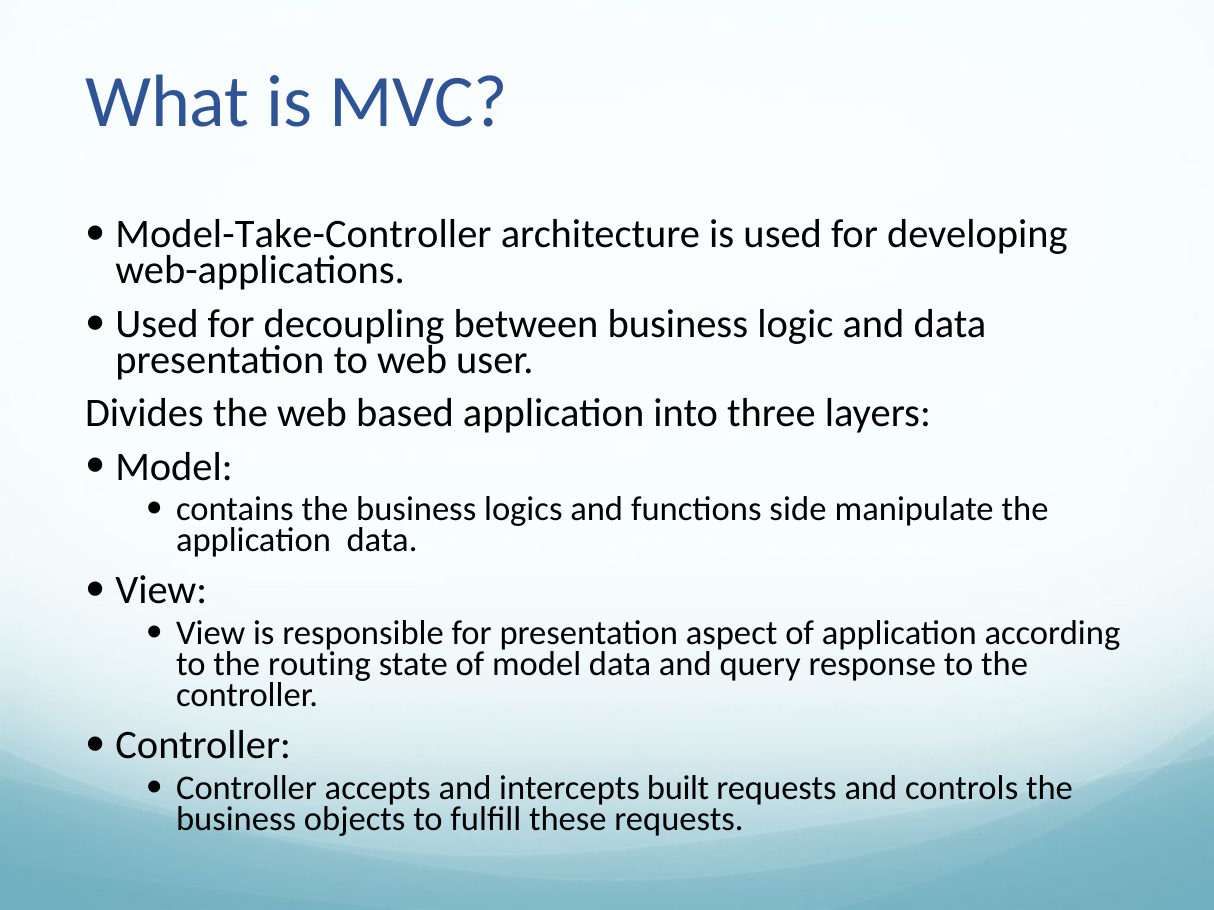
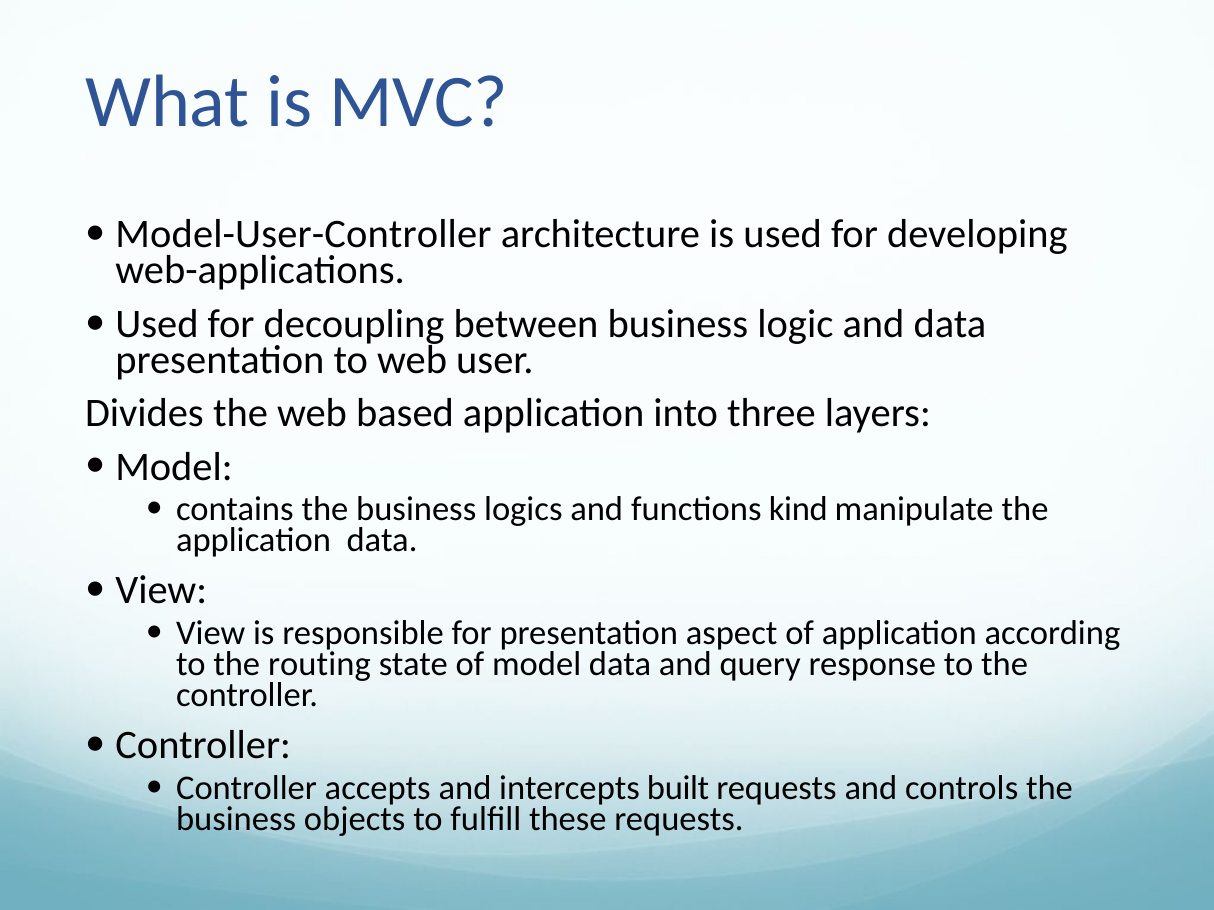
Model-Take-Controller: Model-Take-Controller -> Model-User-Controller
side: side -> kind
